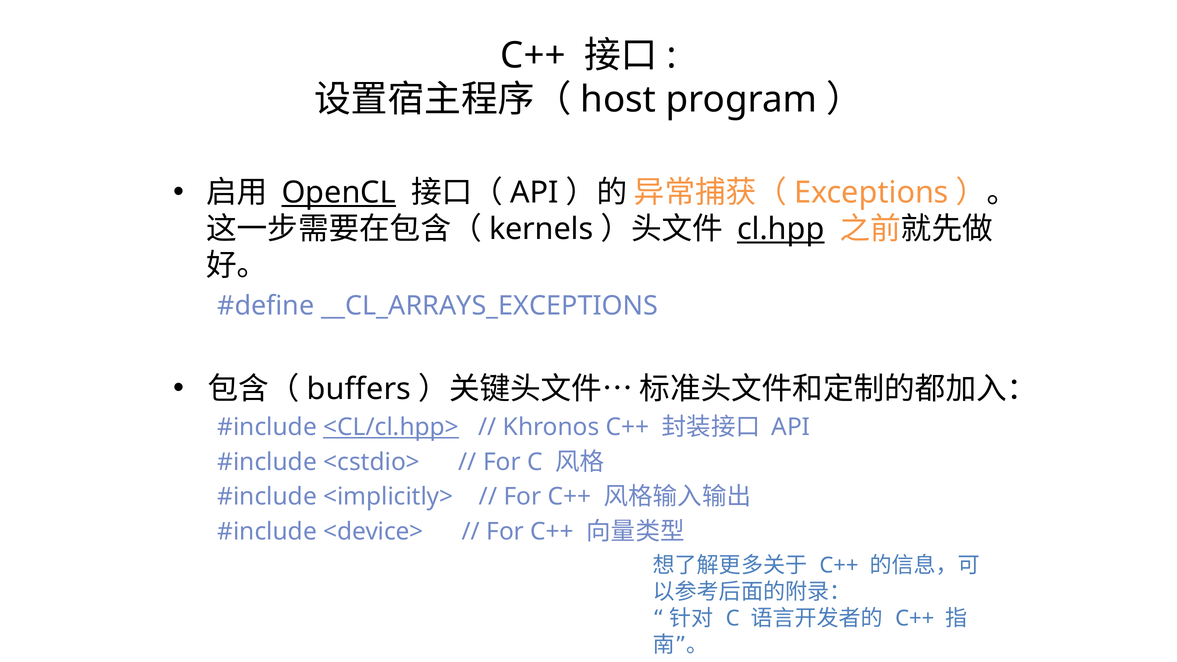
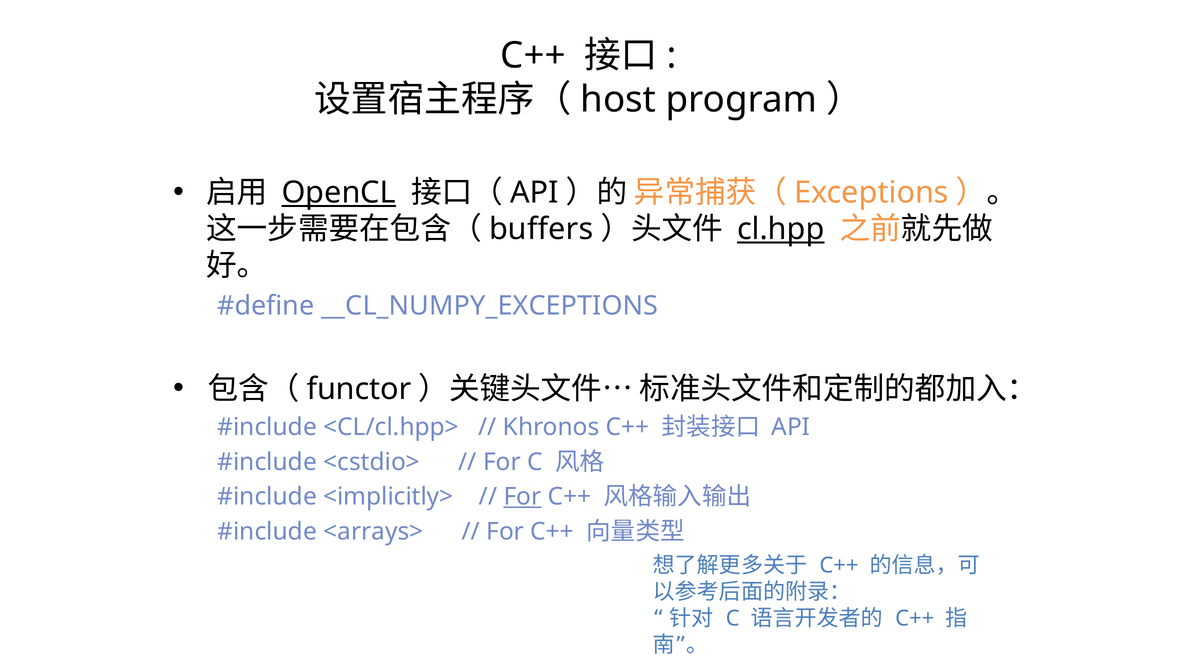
kernels: kernels -> buffers
__CL_ARRAYS_EXCEPTIONS: __CL_ARRAYS_EXCEPTIONS -> __CL_NUMPY_EXCEPTIONS
buffers: buffers -> functor
<CL/cl.hpp> underline: present -> none
For at (523, 497) underline: none -> present
<device>: <device> -> <arrays>
